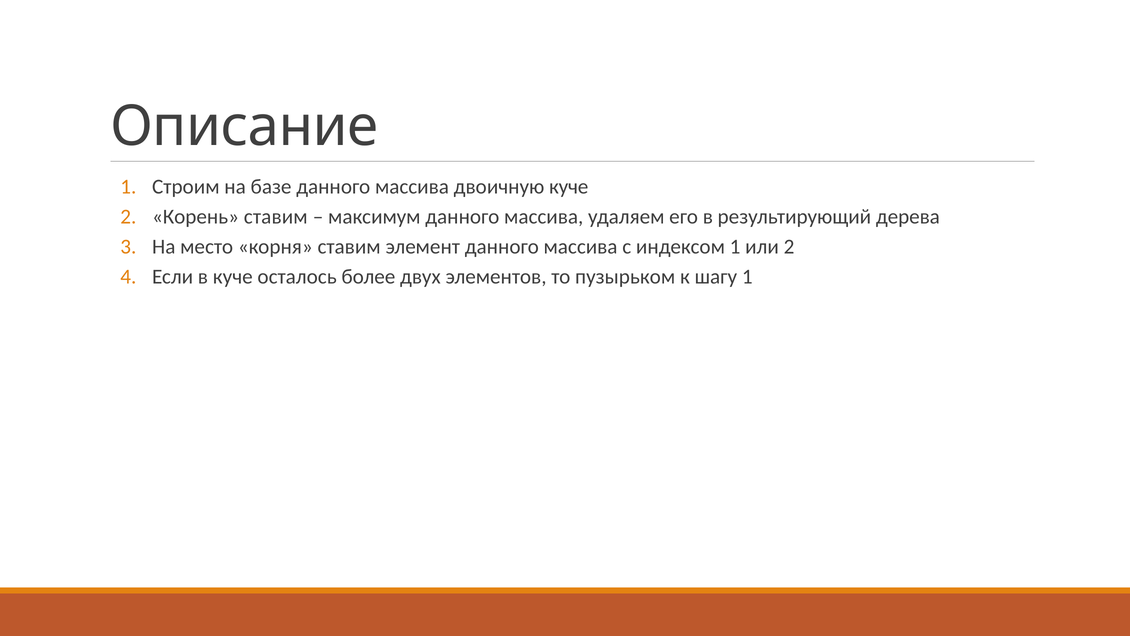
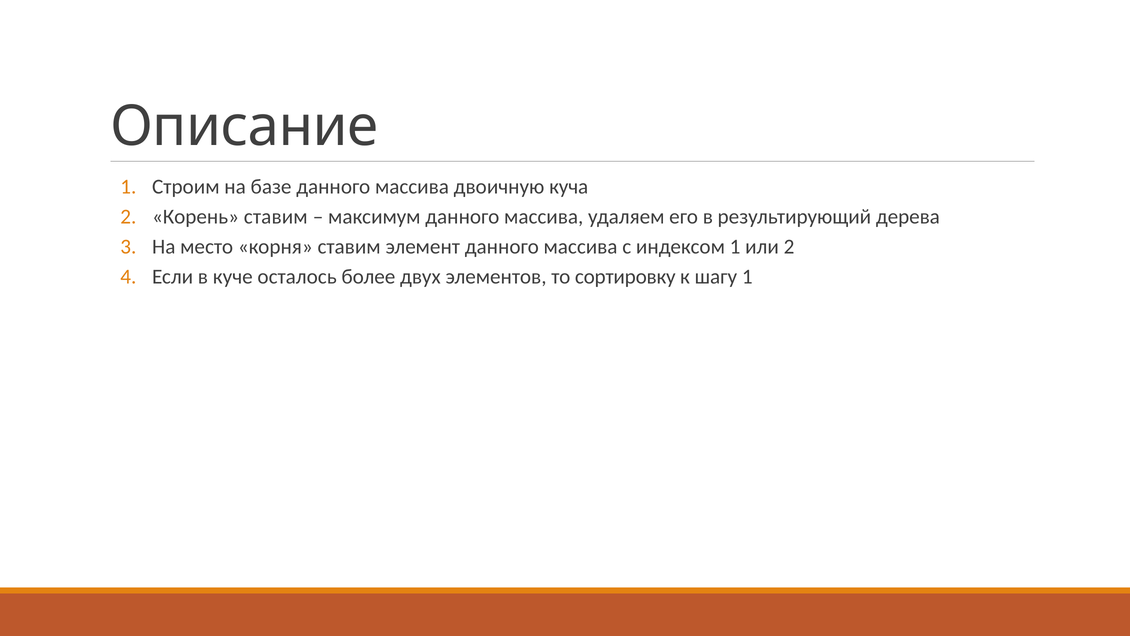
двоичную куче: куче -> куча
пузырьком: пузырьком -> сортировку
